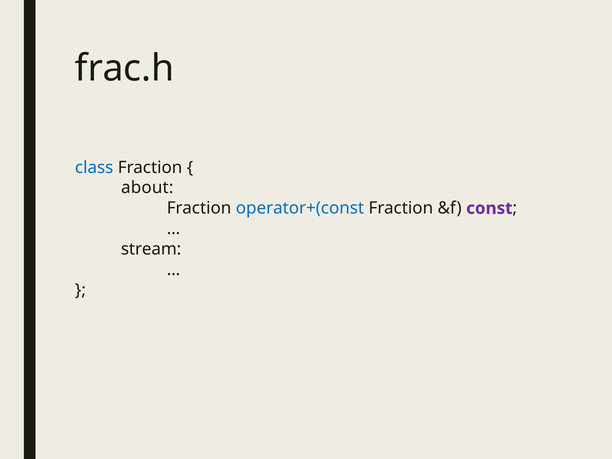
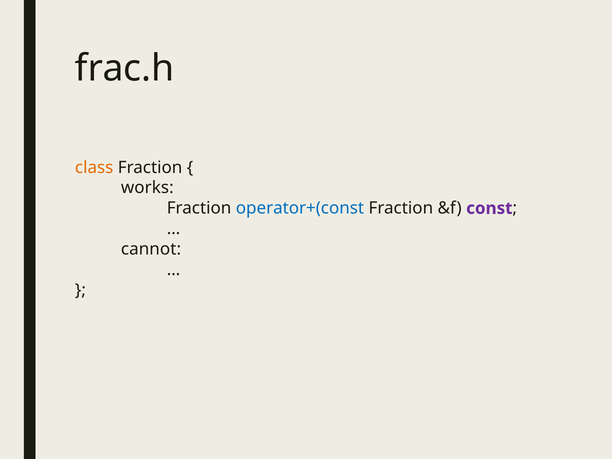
class colour: blue -> orange
about: about -> works
stream: stream -> cannot
